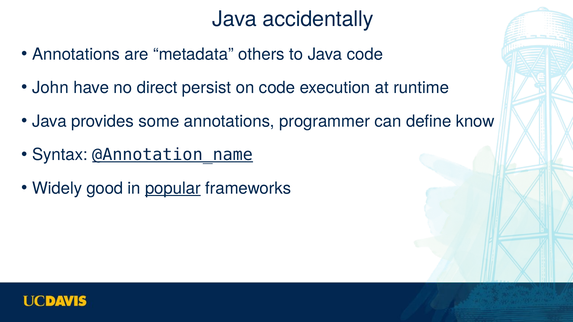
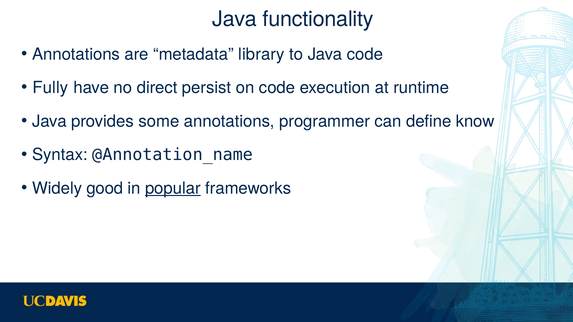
accidentally: accidentally -> functionality
others: others -> library
John: John -> Fully
@Annotation_name underline: present -> none
